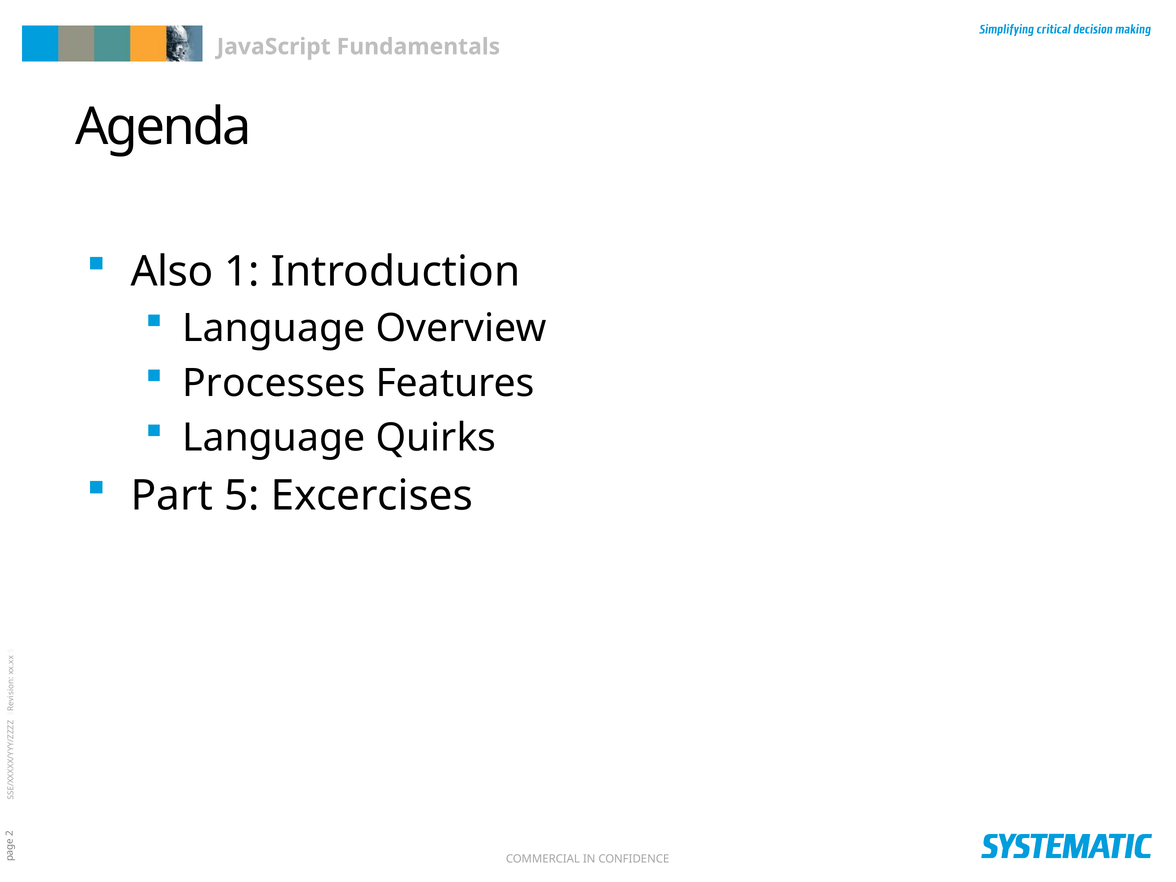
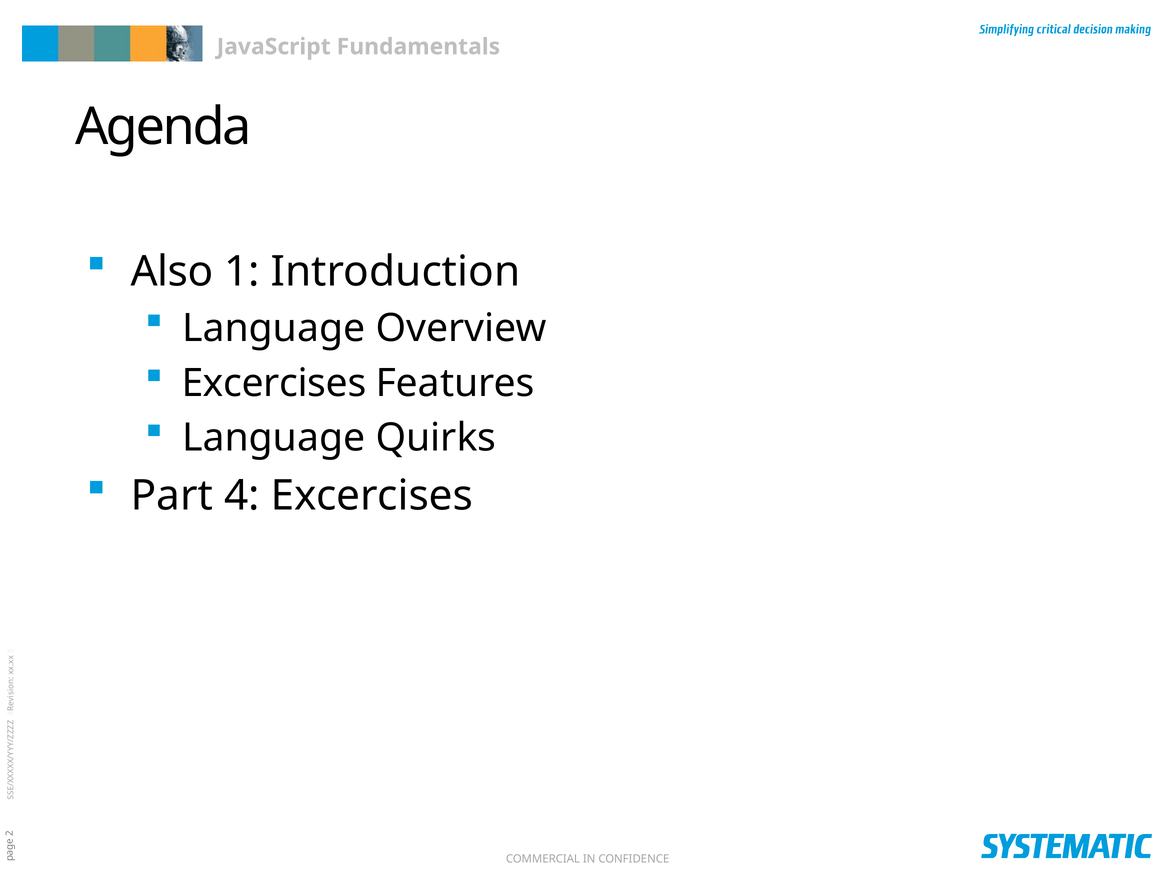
Processes at (274, 383): Processes -> Excercises
5: 5 -> 4
